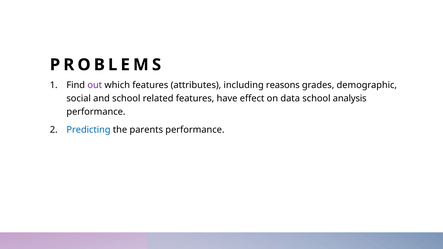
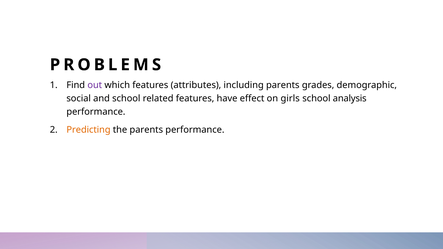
including reasons: reasons -> parents
data: data -> girls
Predicting colour: blue -> orange
